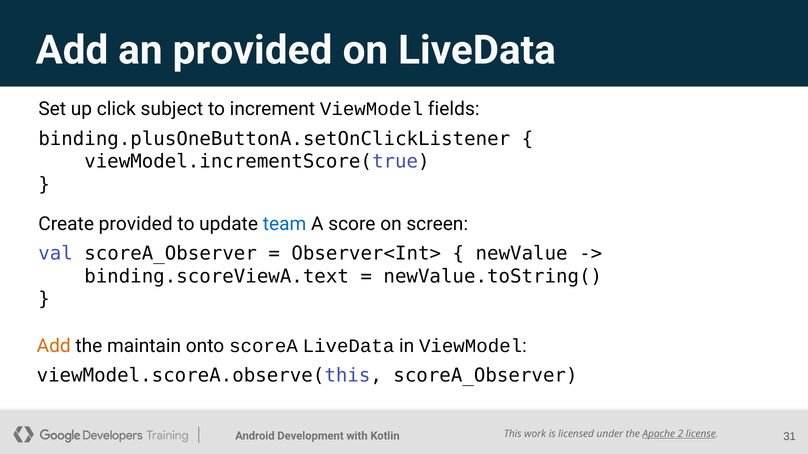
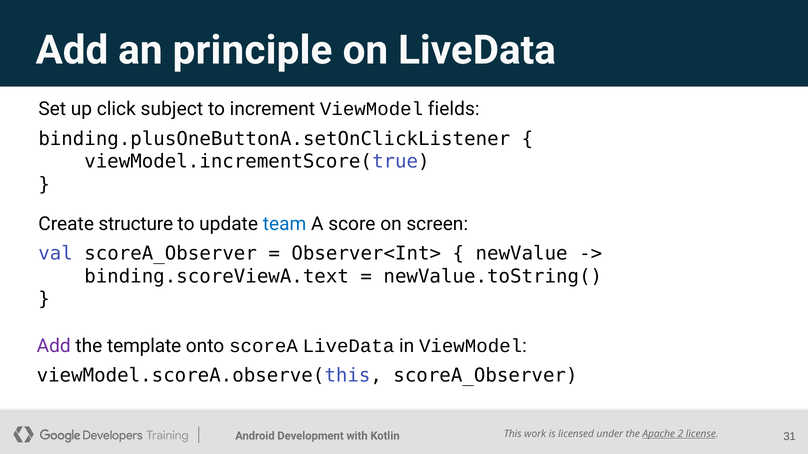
an provided: provided -> principle
Create provided: provided -> structure
Add at (54, 346) colour: orange -> purple
maintain: maintain -> template
